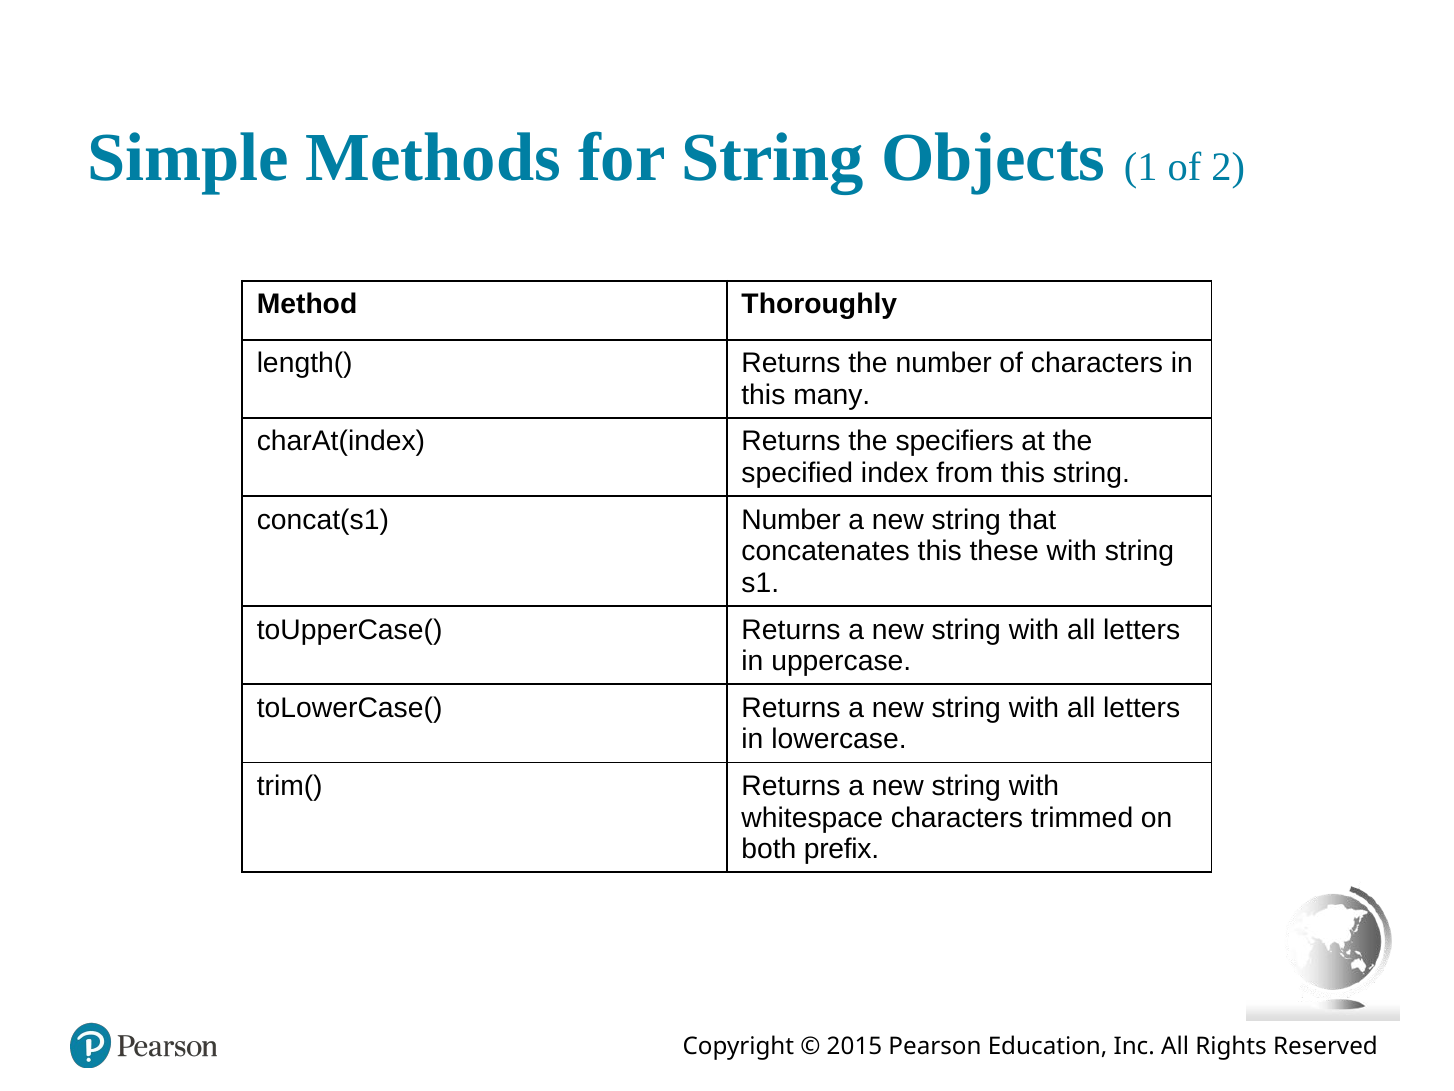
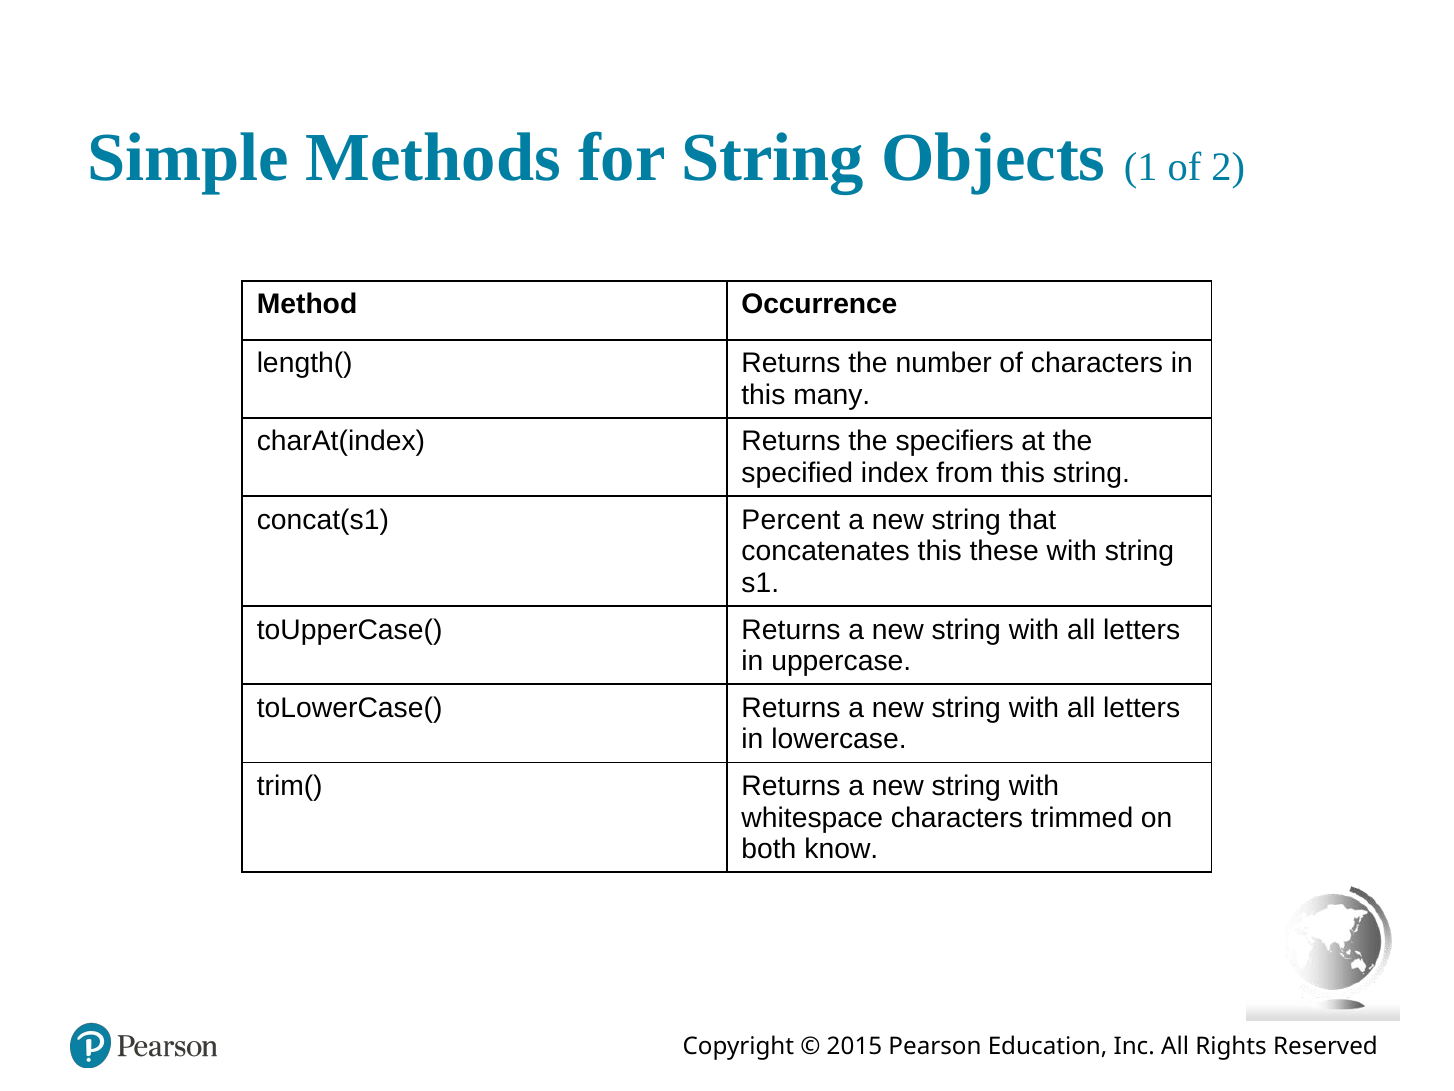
Thoroughly: Thoroughly -> Occurrence
concat(s1 Number: Number -> Percent
prefix: prefix -> know
